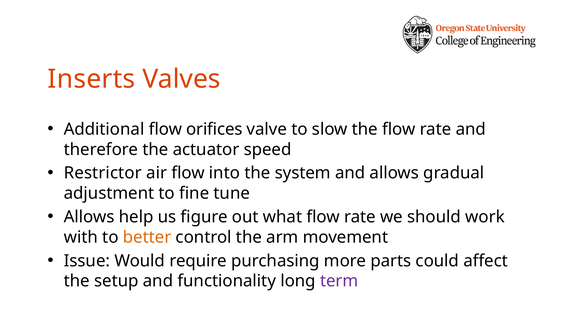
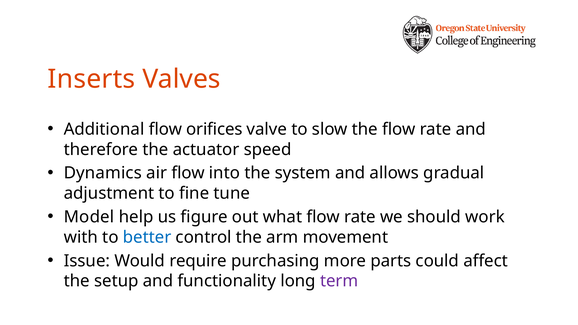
Restrictor: Restrictor -> Dynamics
Allows at (89, 217): Allows -> Model
better colour: orange -> blue
